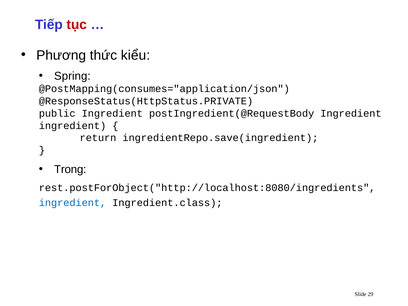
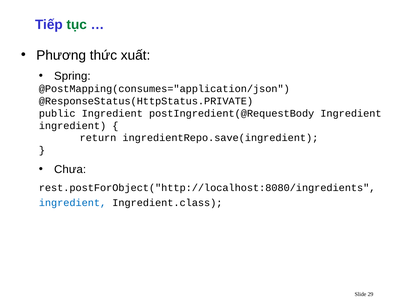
tục colour: red -> green
kiểu: kiểu -> xuất
Trong: Trong -> Chưa
